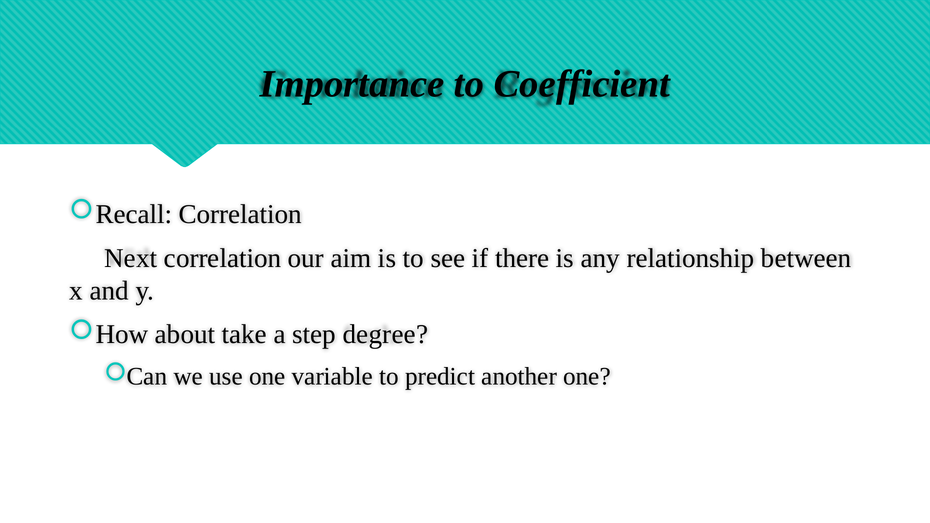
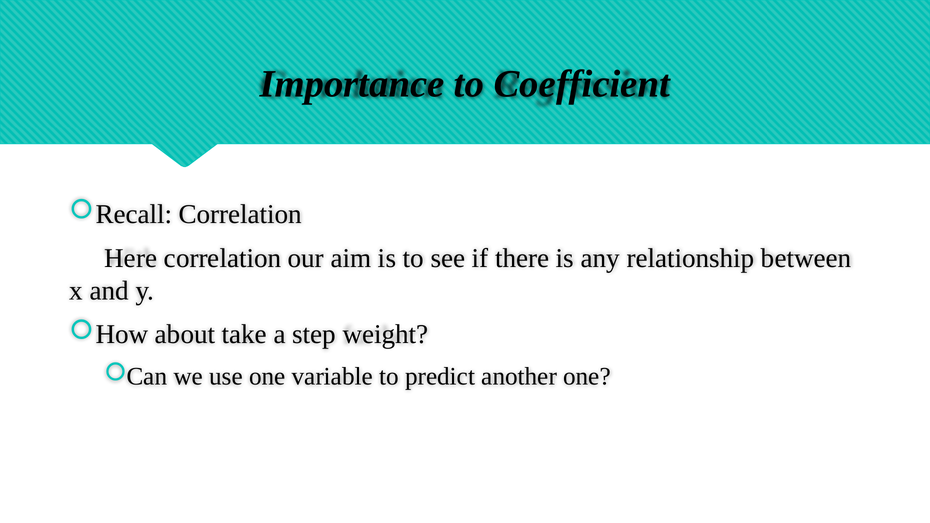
Next: Next -> Here
degree: degree -> weight
